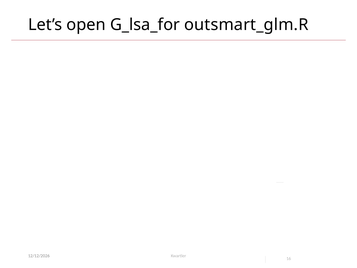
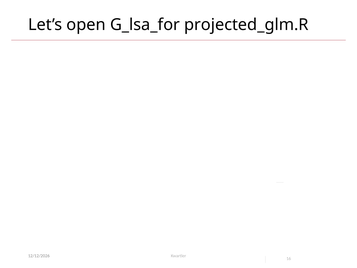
outsmart_glm.R: outsmart_glm.R -> projected_glm.R
